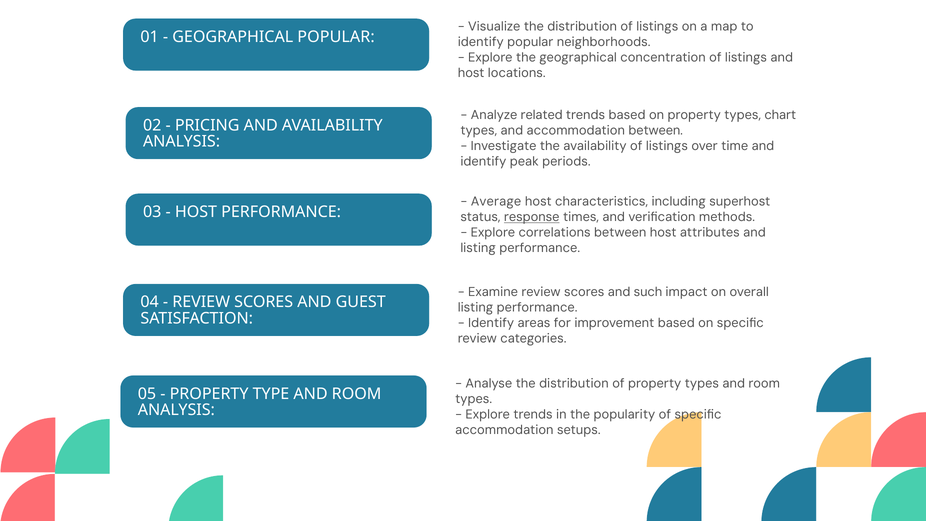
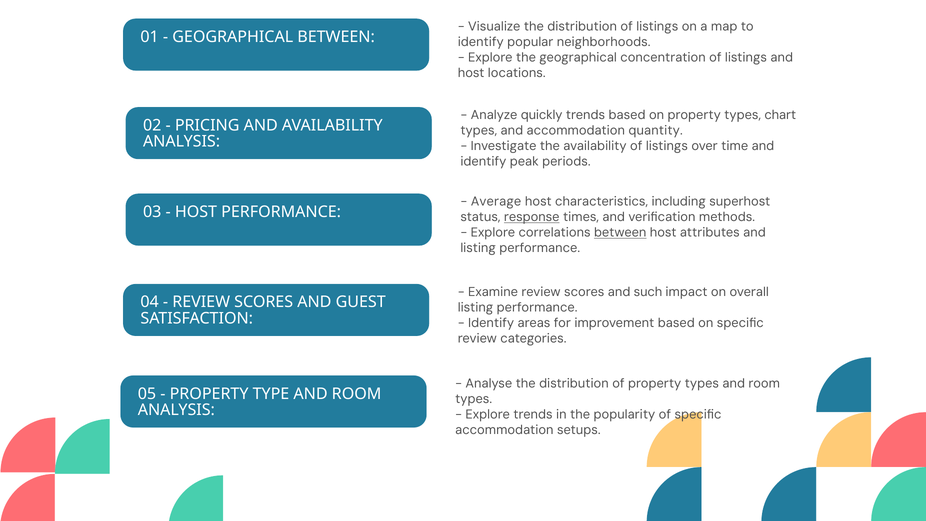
GEOGRAPHICAL POPULAR: POPULAR -> BETWEEN
related: related -> quickly
accommodation between: between -> quantity
between at (620, 233) underline: none -> present
